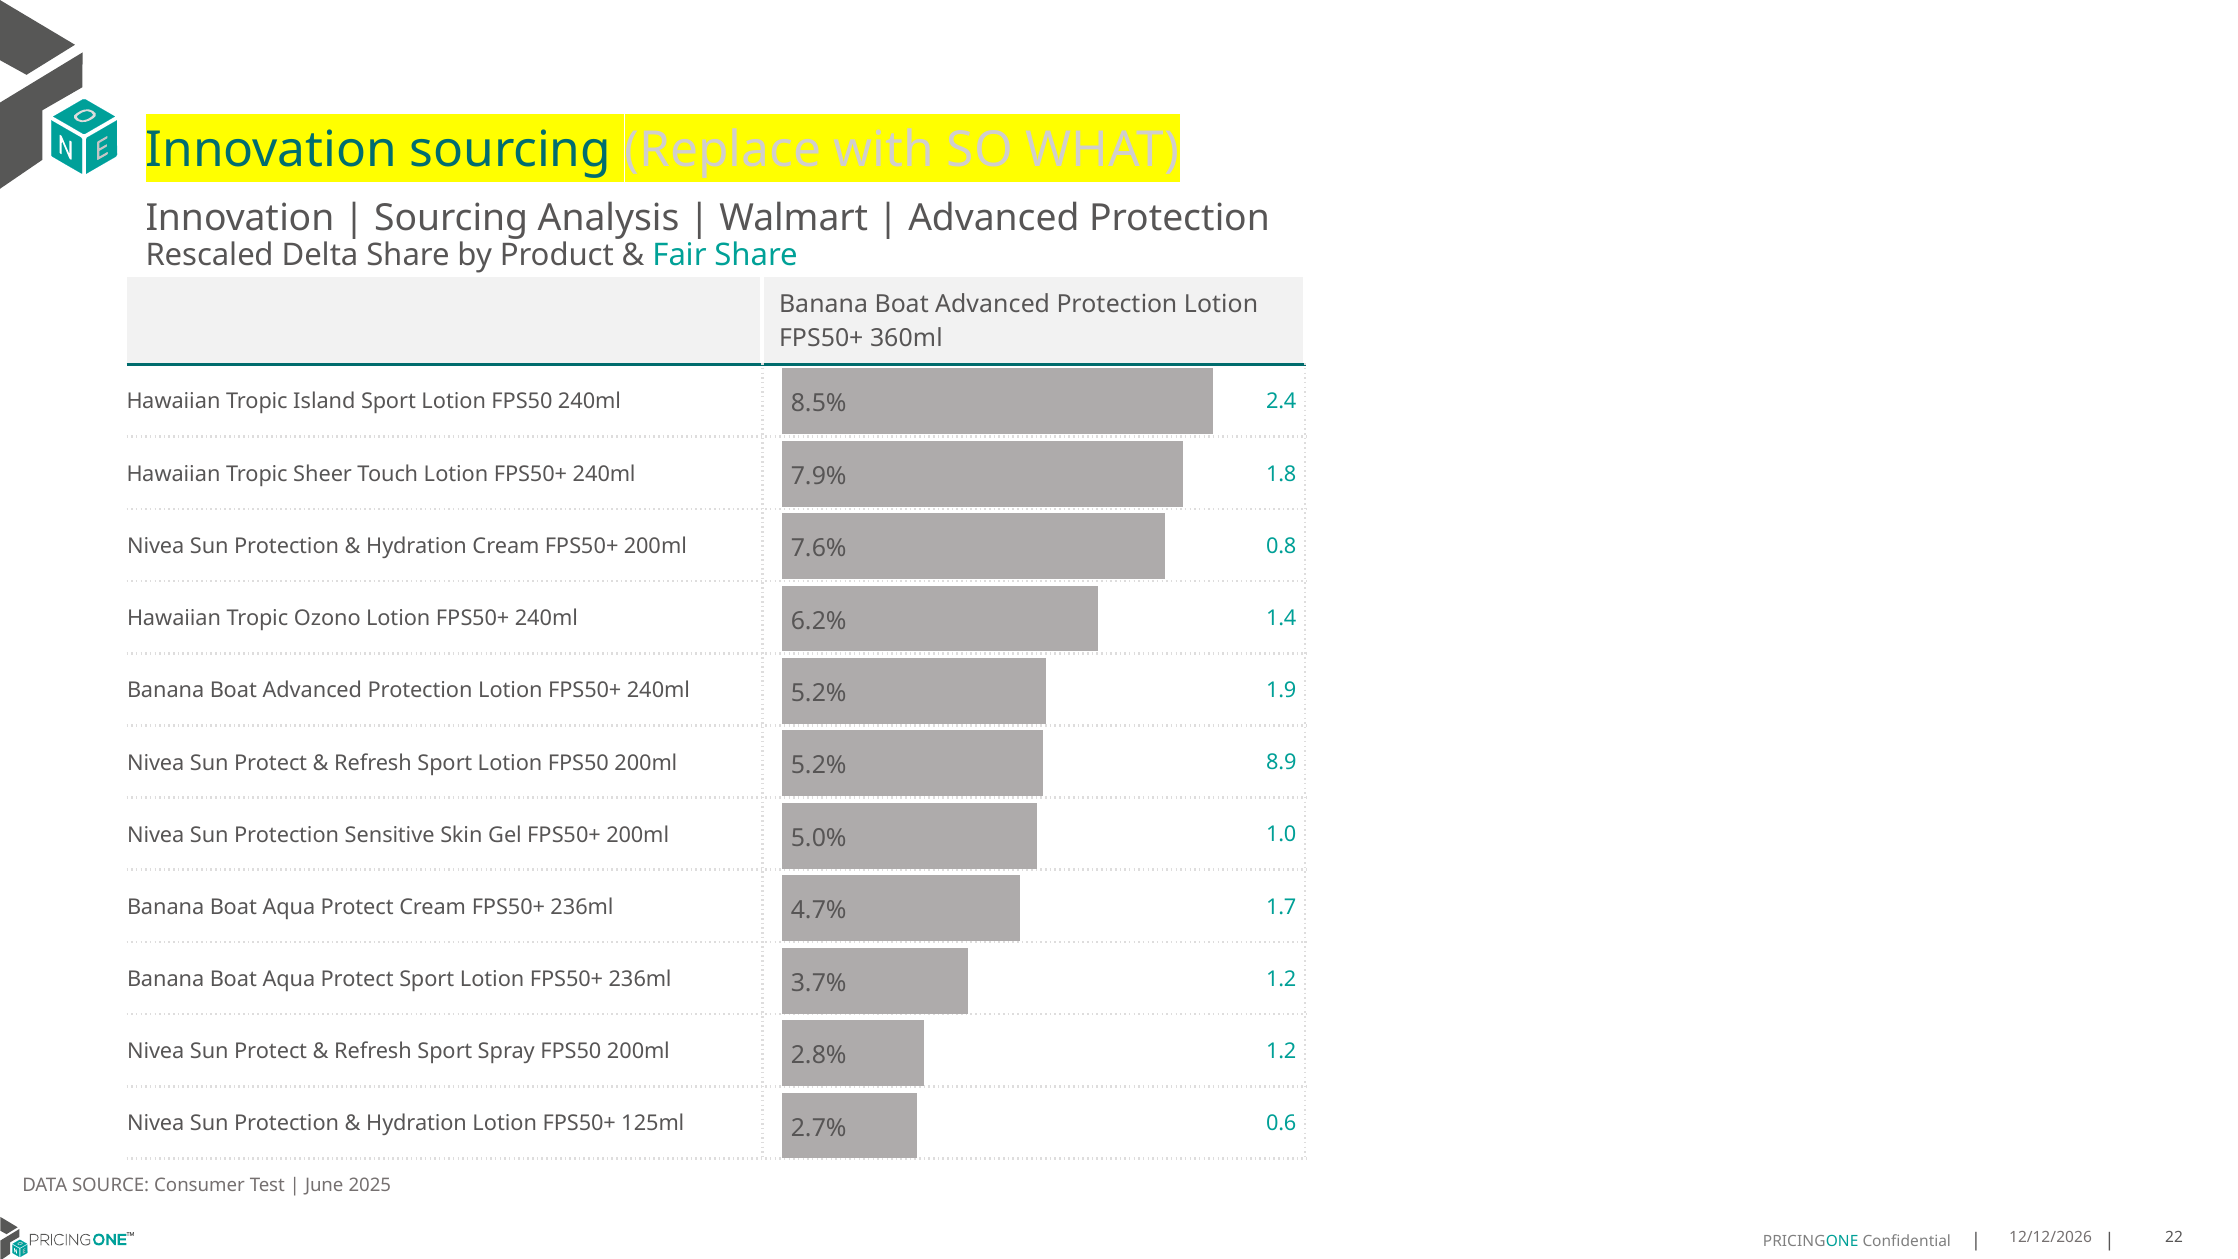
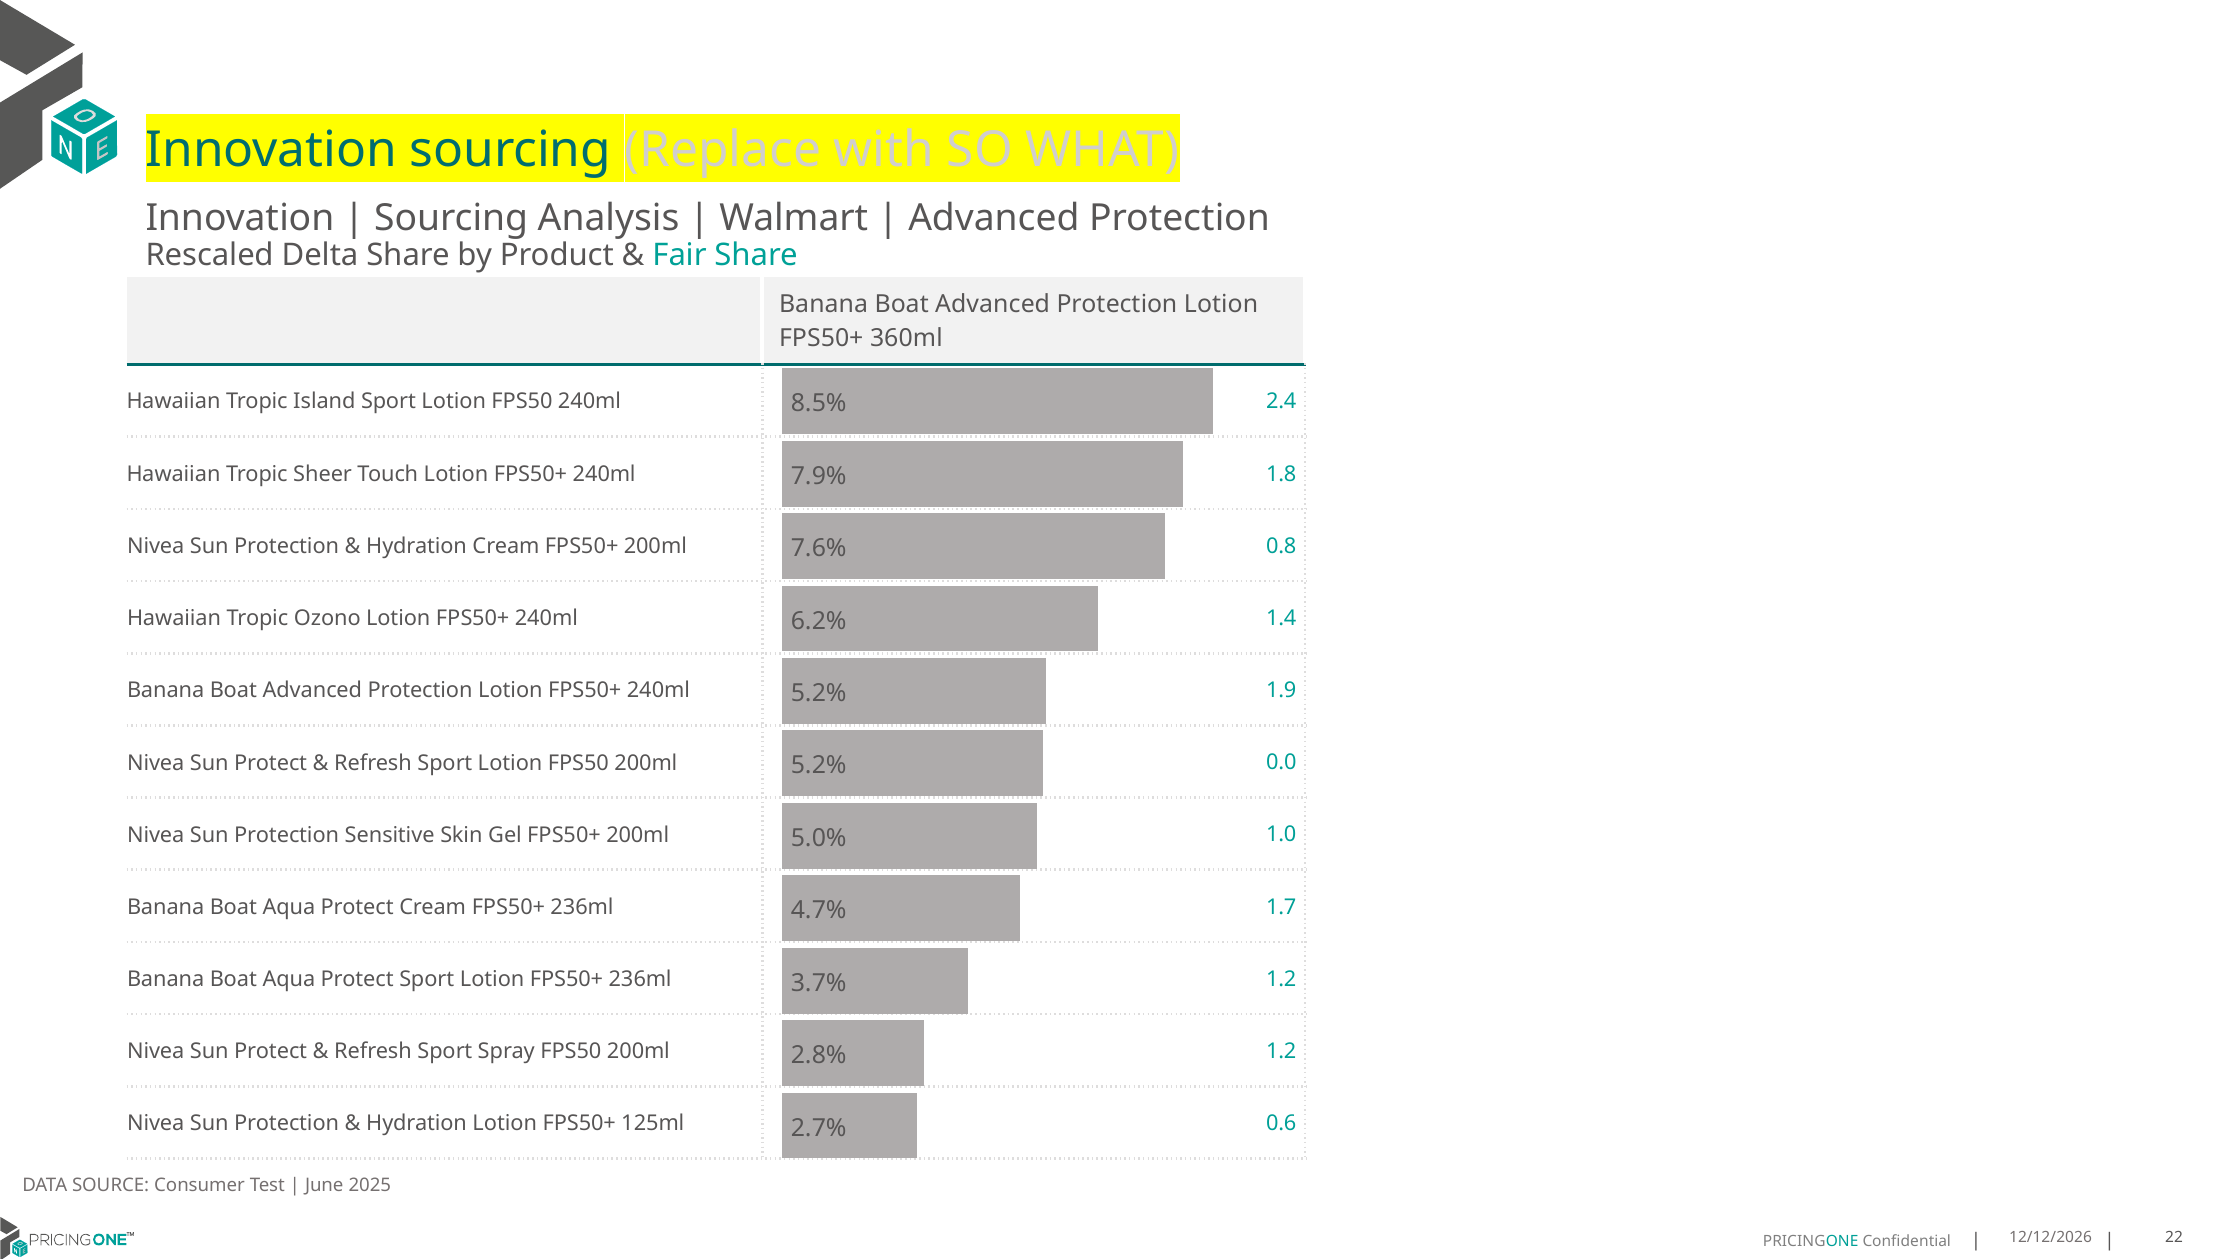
8.9: 8.9 -> 0.0
